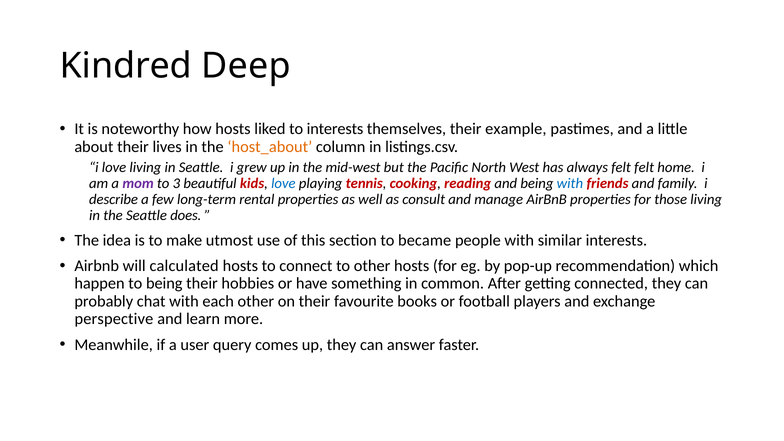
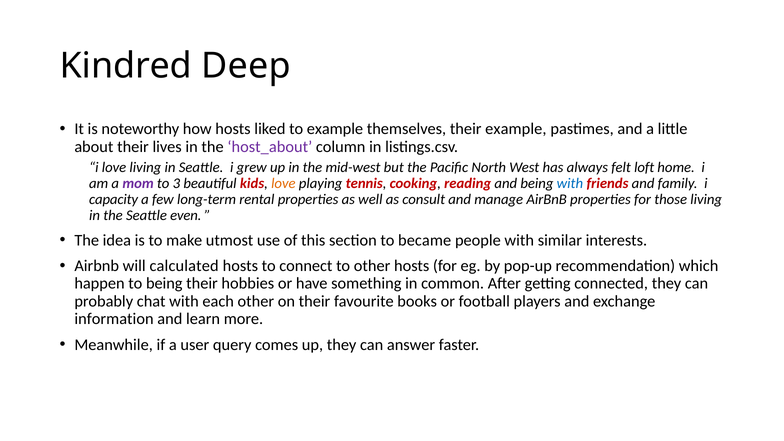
to interests: interests -> example
host_about colour: orange -> purple
felt felt: felt -> loft
love at (283, 183) colour: blue -> orange
describe: describe -> capacity
does: does -> even
perspective: perspective -> information
